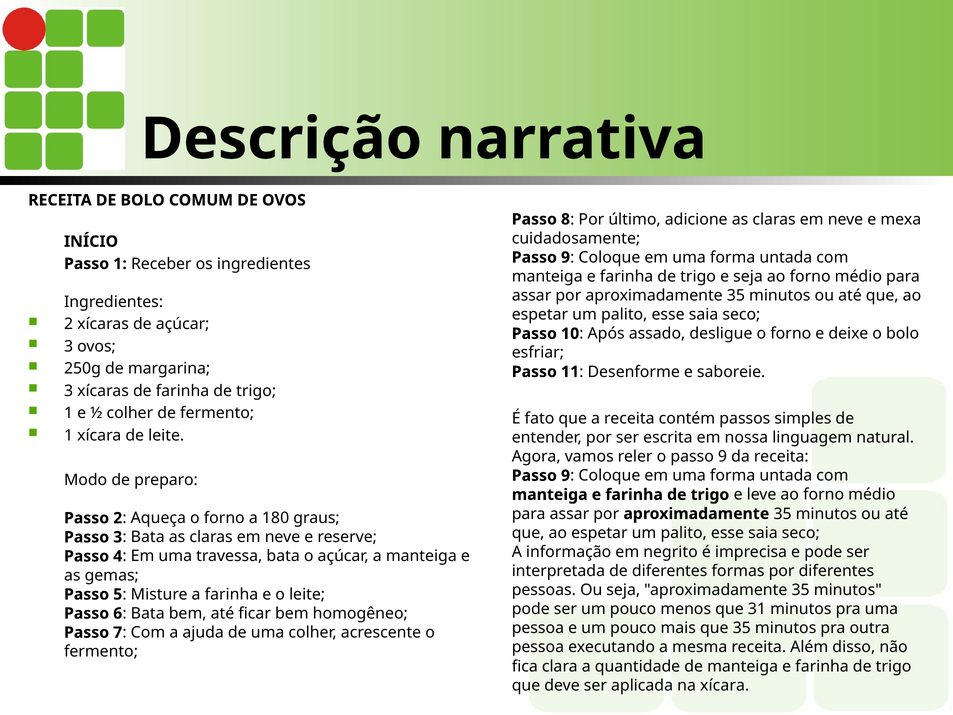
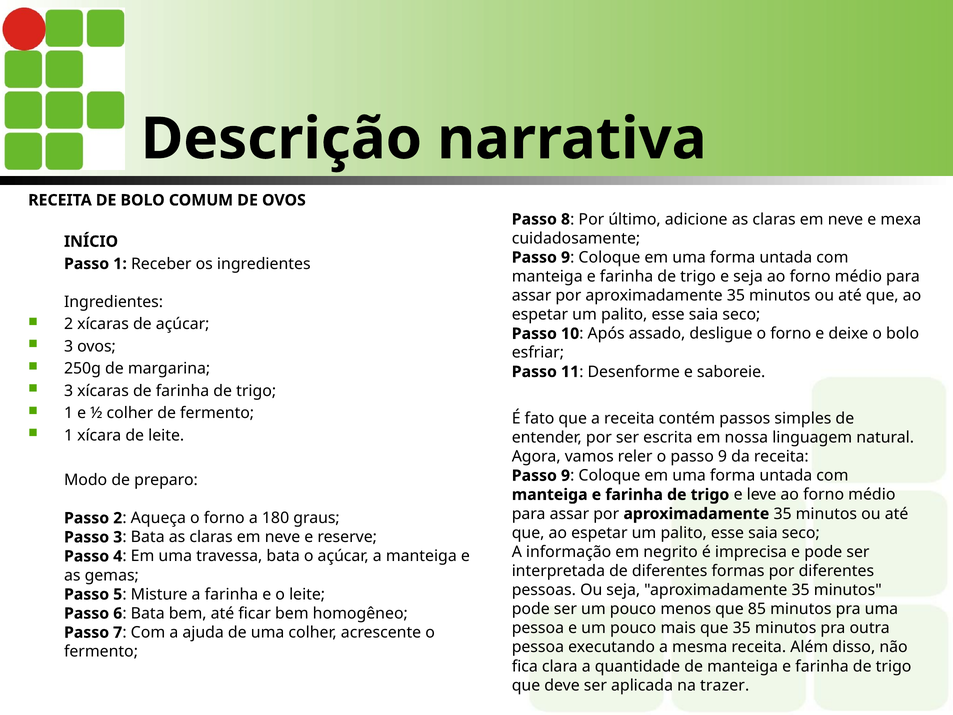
31: 31 -> 85
na xícara: xícara -> trazer
